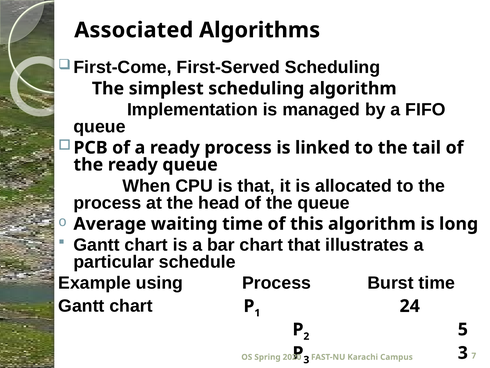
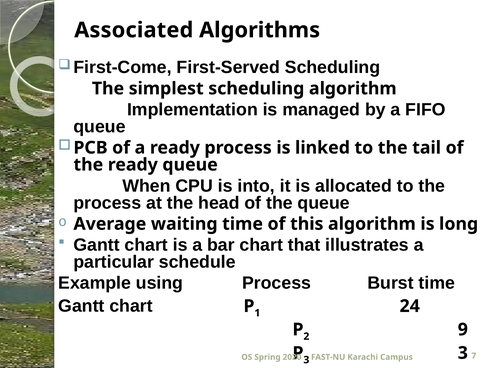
is that: that -> into
5: 5 -> 9
